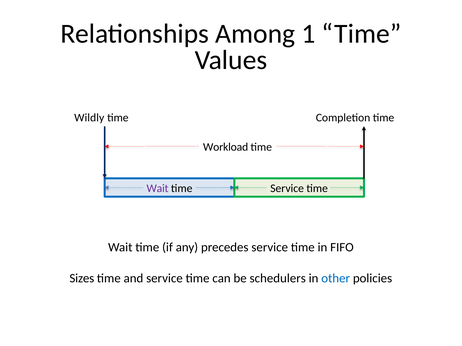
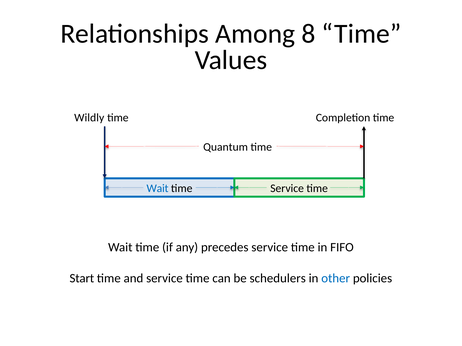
1: 1 -> 8
Workload: Workload -> Quantum
Wait at (158, 189) colour: purple -> blue
Sizes: Sizes -> Start
